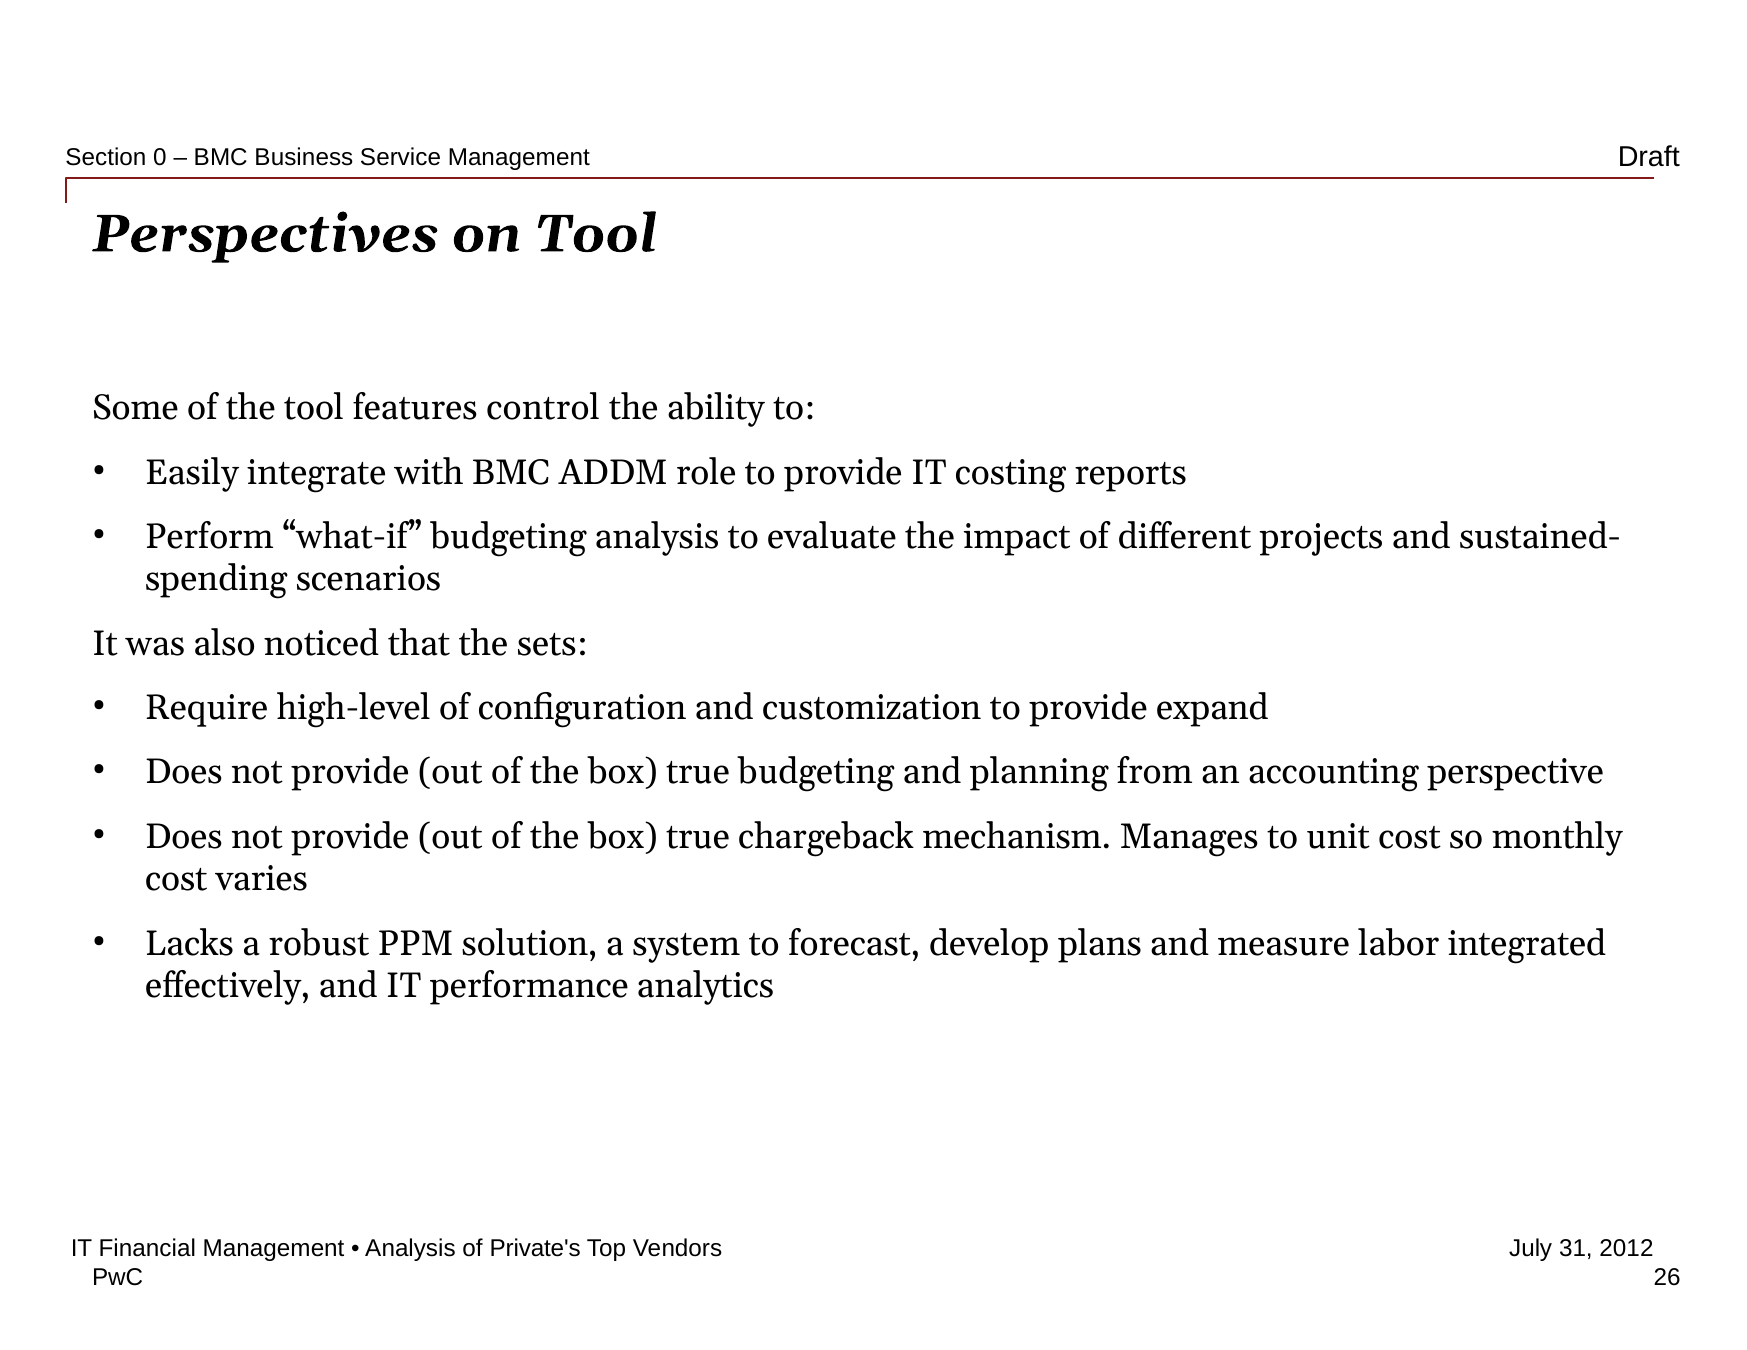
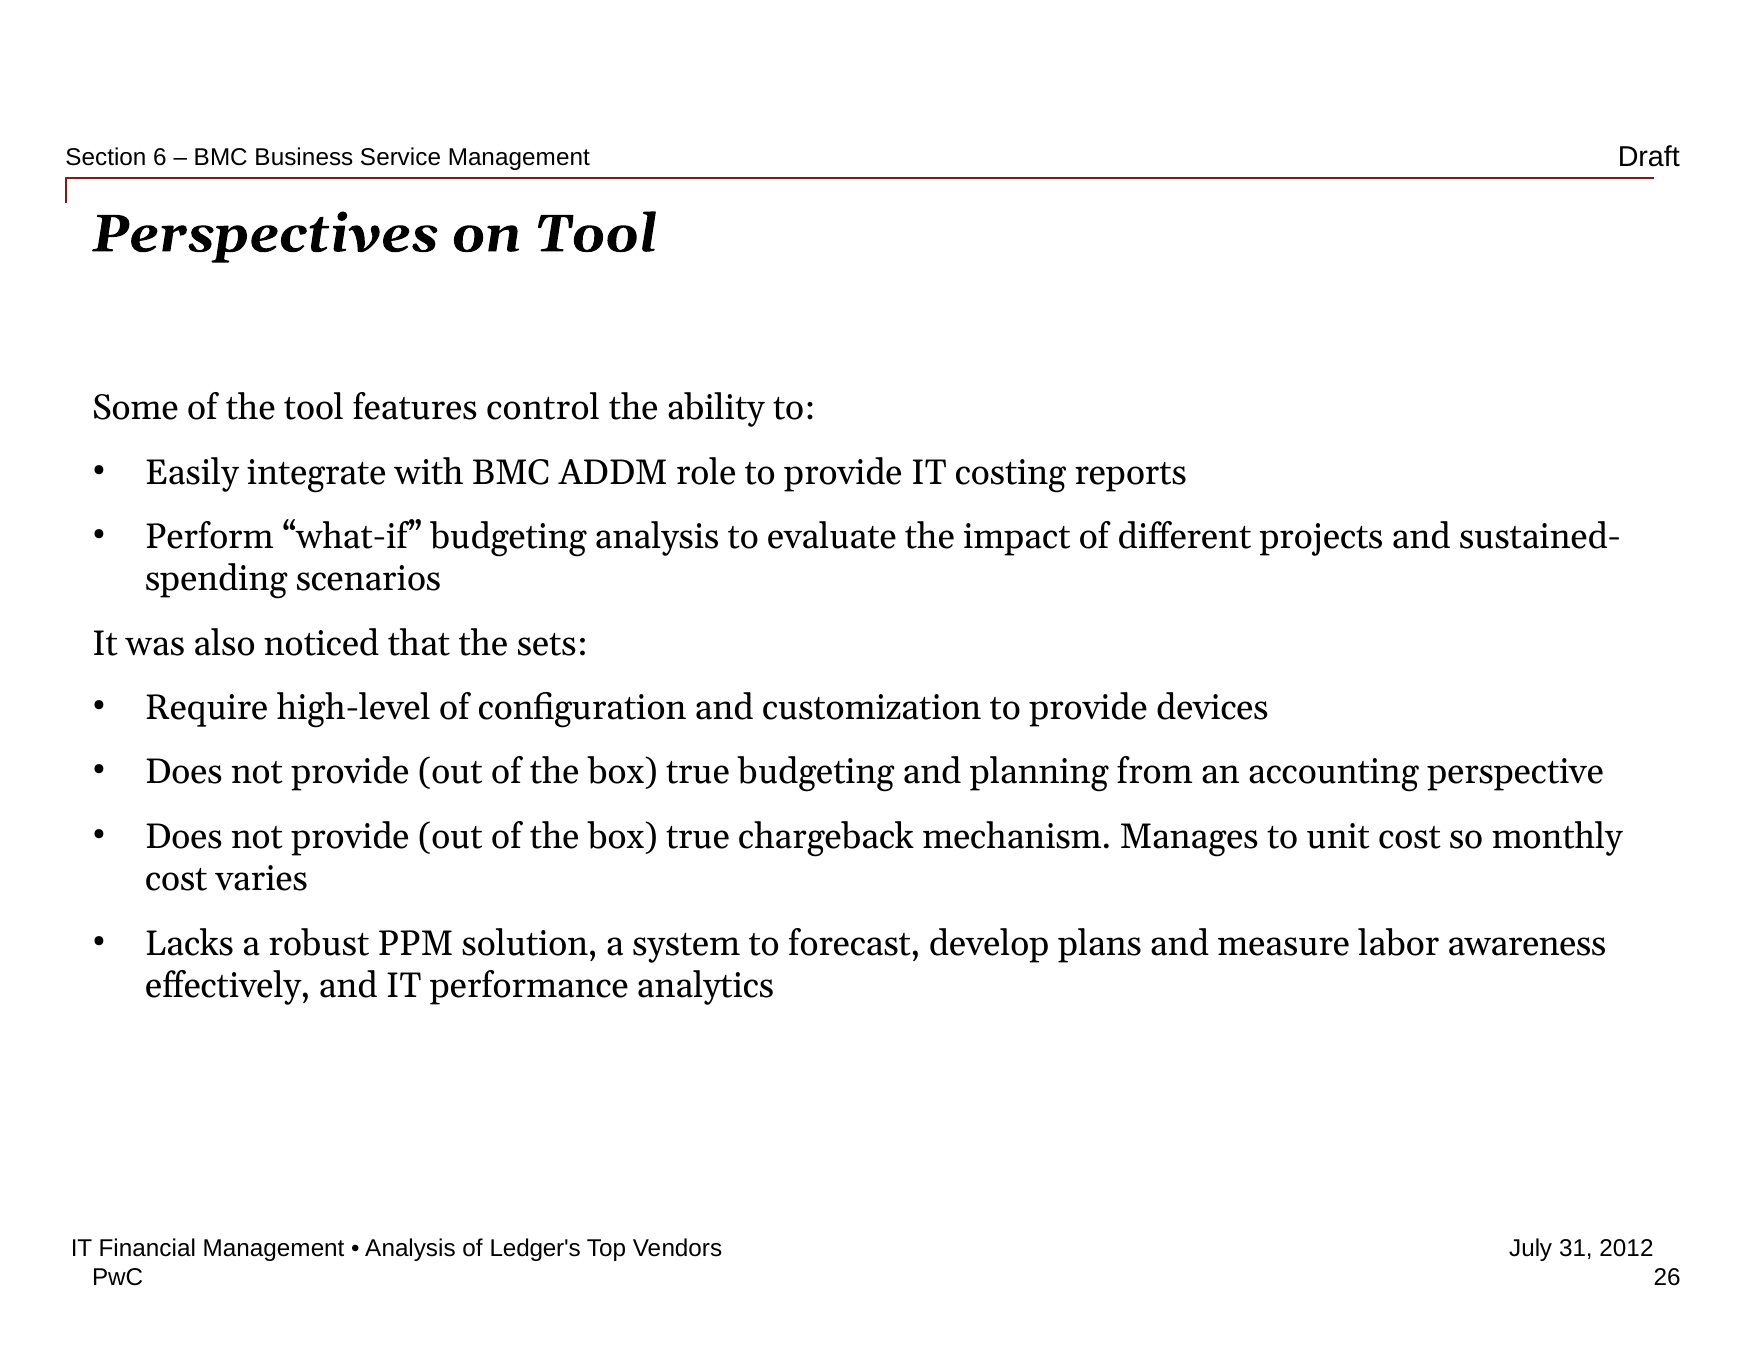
0: 0 -> 6
expand: expand -> devices
integrated: integrated -> awareness
Private's: Private's -> Ledger's
